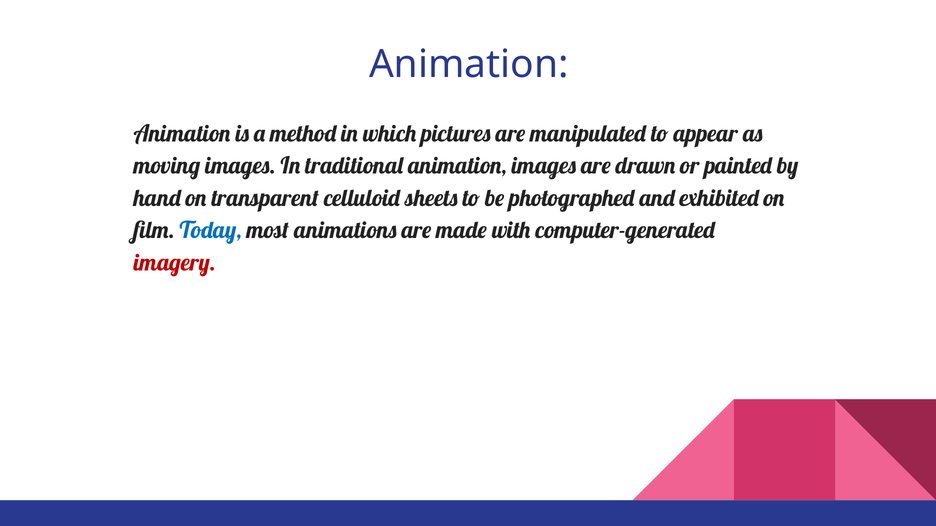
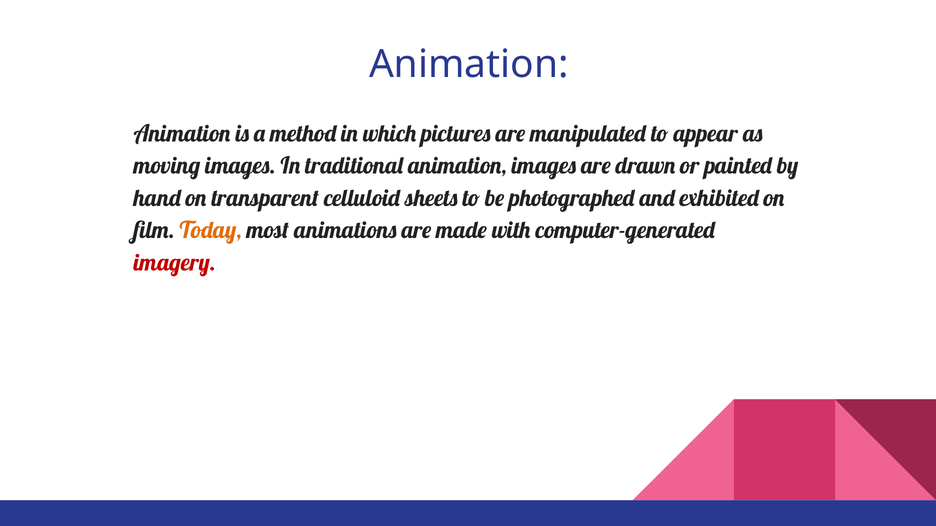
Today colour: blue -> orange
